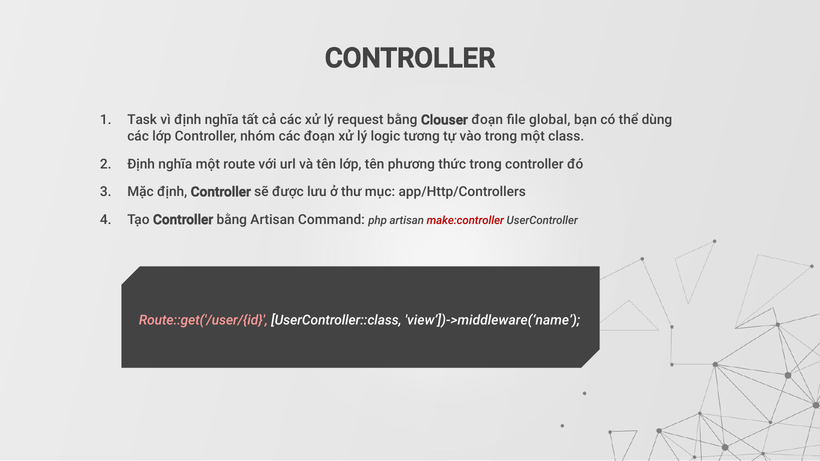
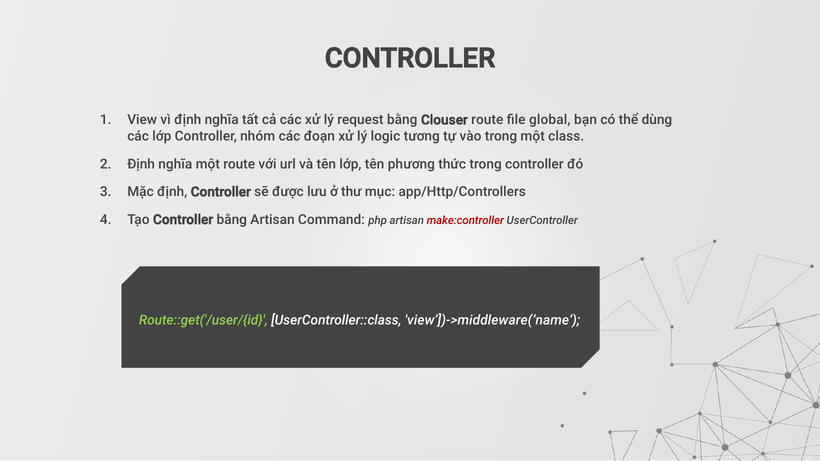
Task: Task -> View
Clouser đoạn: đoạn -> route
Route::get('/user/{id colour: pink -> light green
